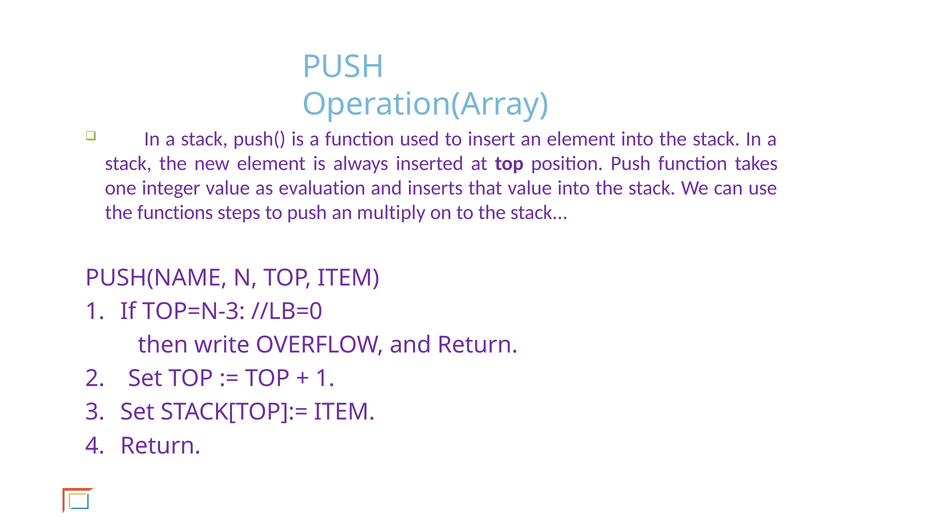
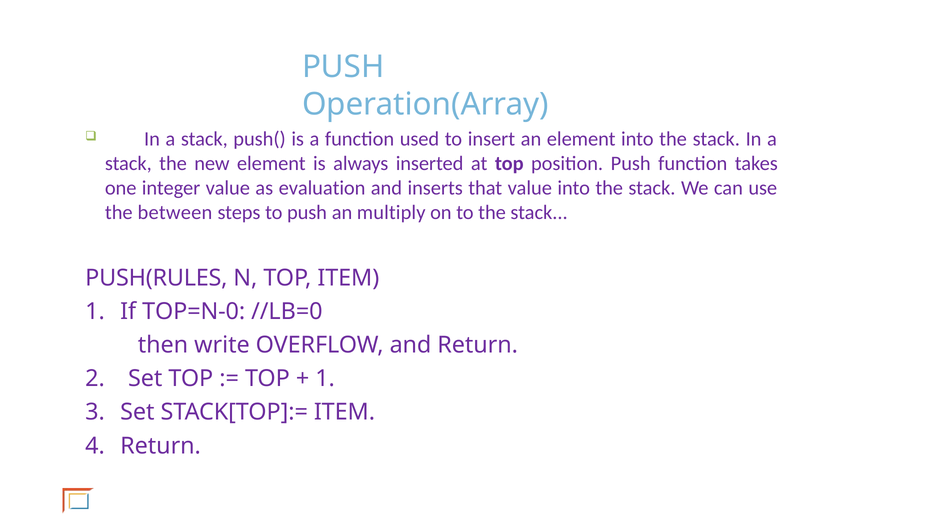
functions: functions -> between
PUSH(NAME: PUSH(NAME -> PUSH(RULES
TOP=N-3: TOP=N-3 -> TOP=N-0
